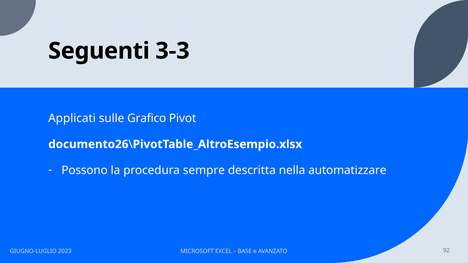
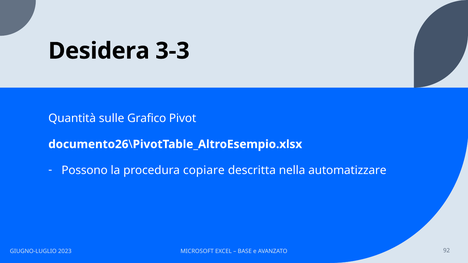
Seguenti: Seguenti -> Desidera
Applicati: Applicati -> Quantità
sempre: sempre -> copiare
